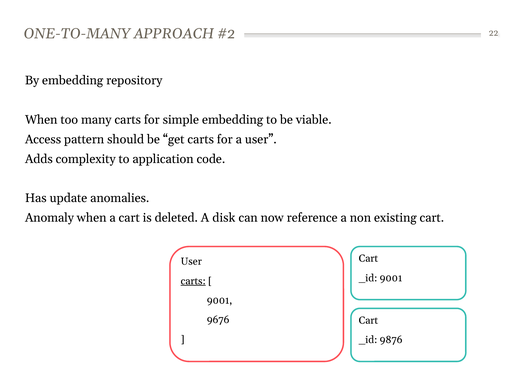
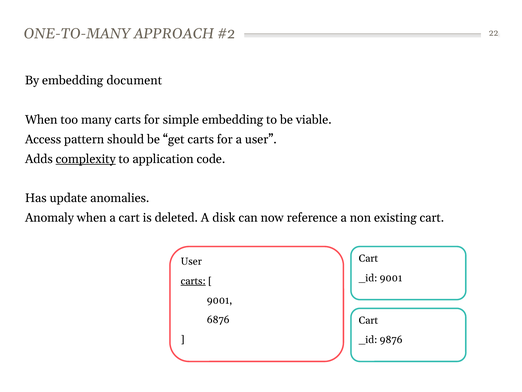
repository: repository -> document
complexity underline: none -> present
9676: 9676 -> 6876
